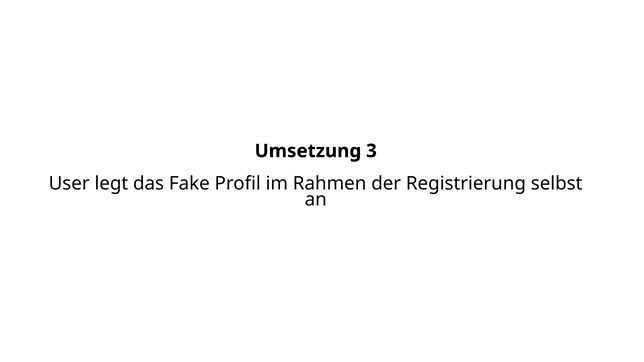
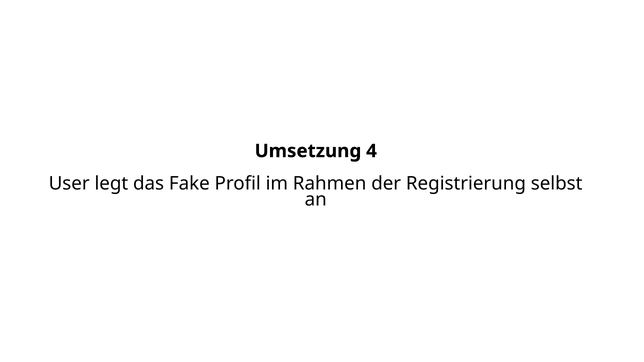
3: 3 -> 4
